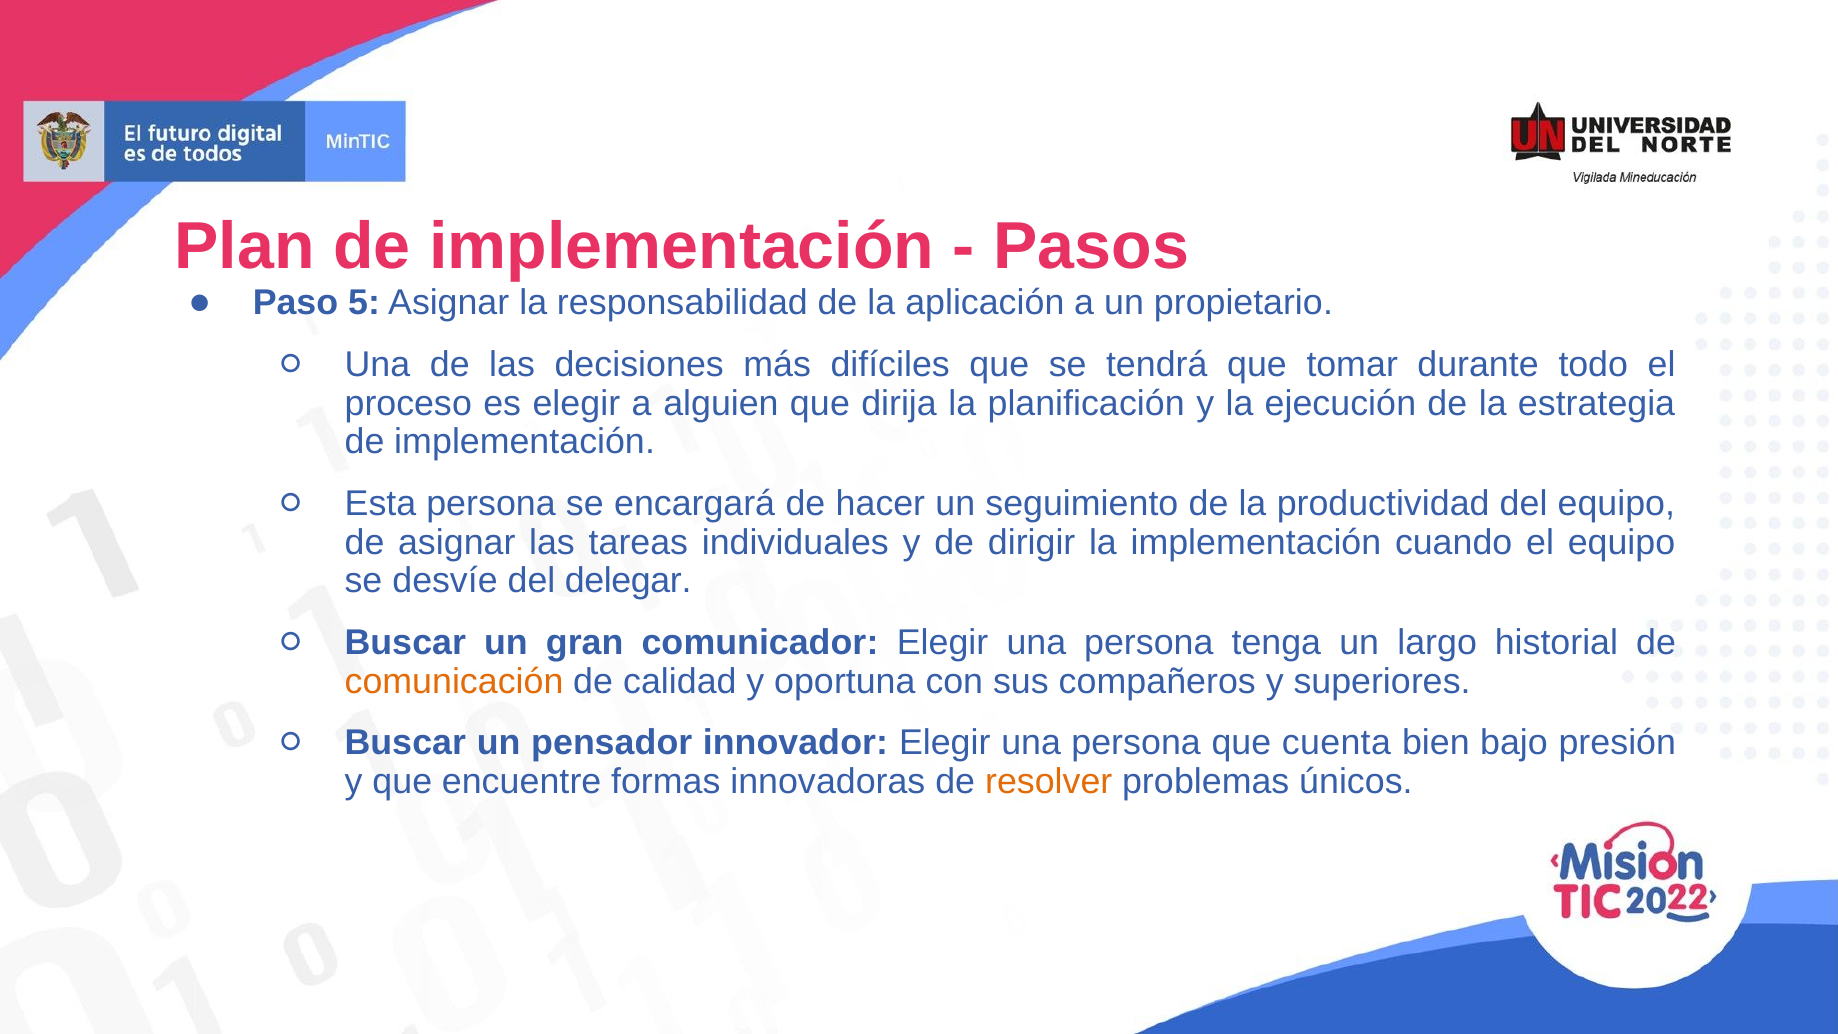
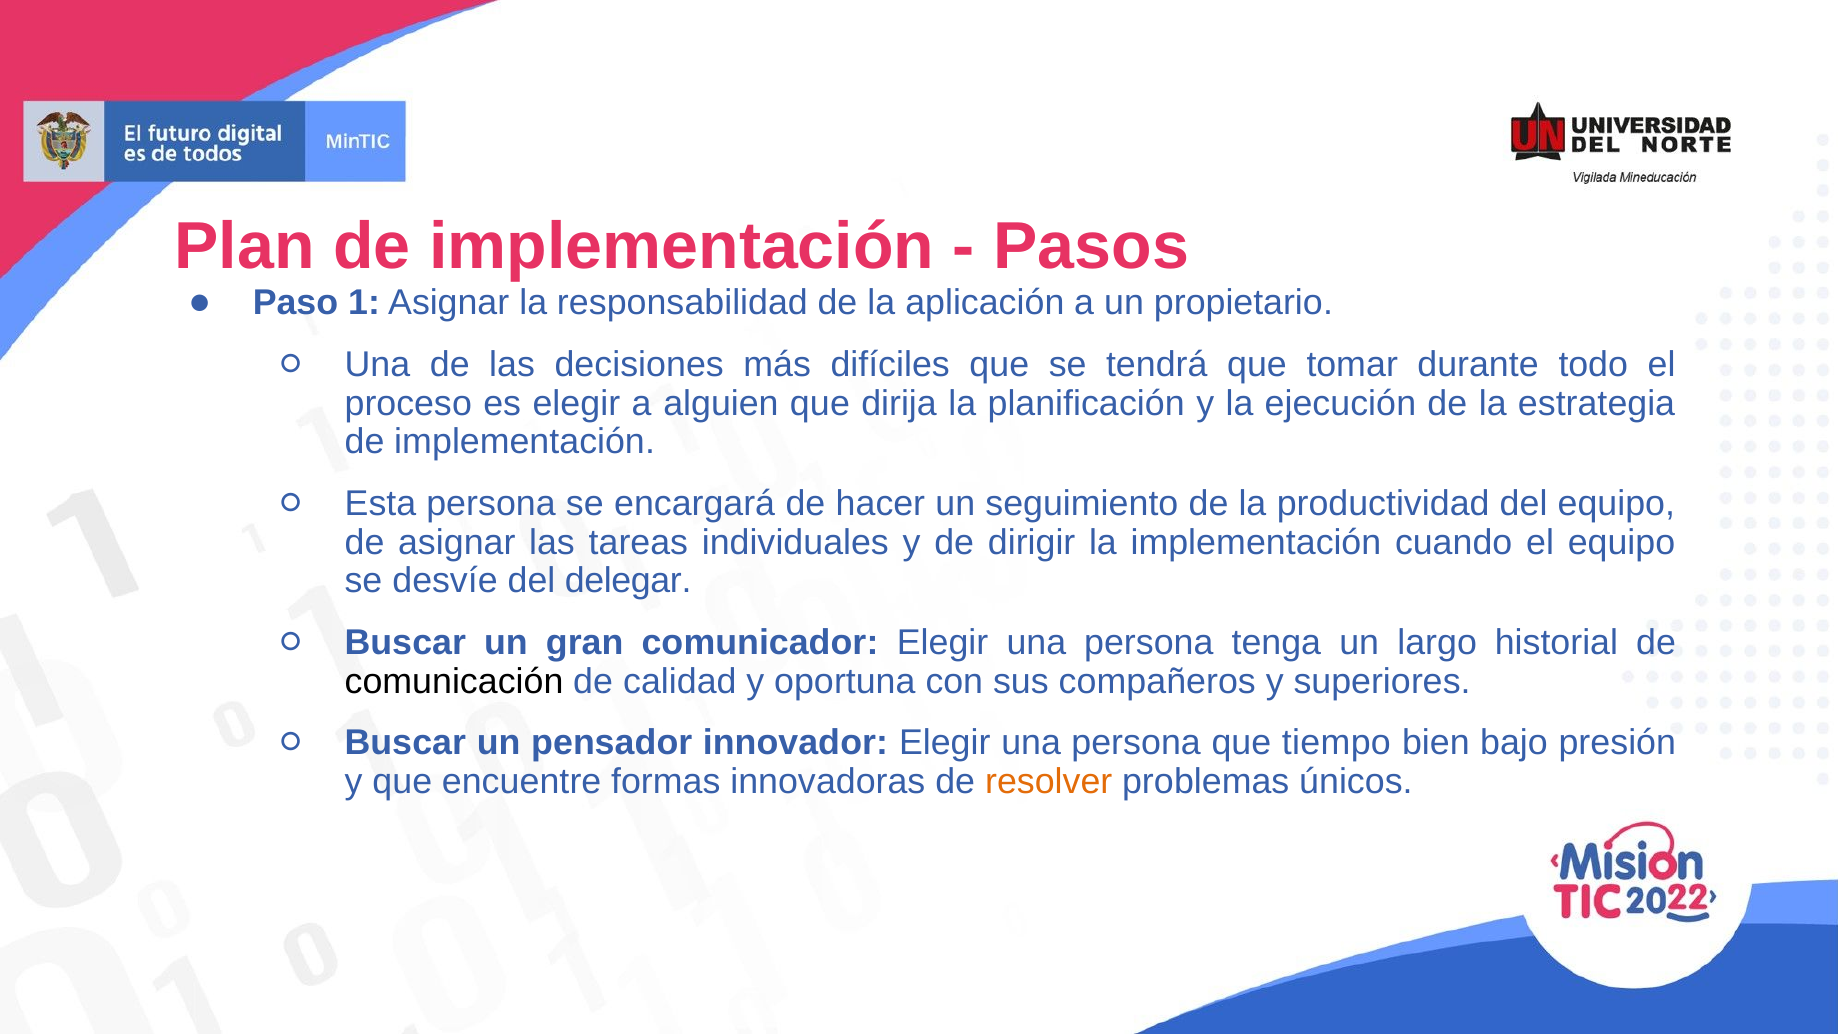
5: 5 -> 1
comunicación colour: orange -> black
cuenta: cuenta -> tiempo
